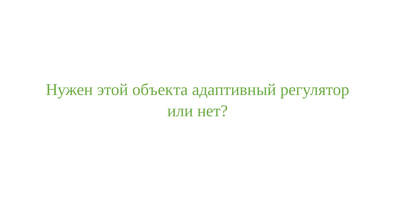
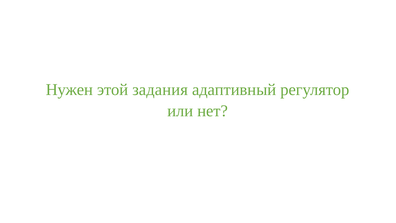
объекта: объекта -> задания
